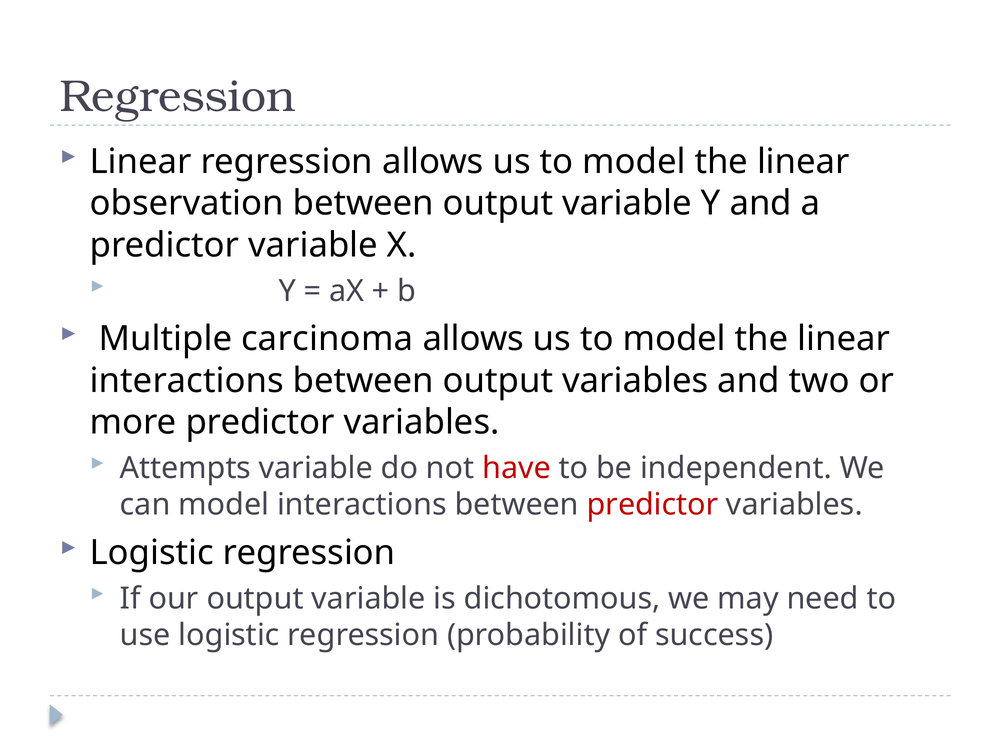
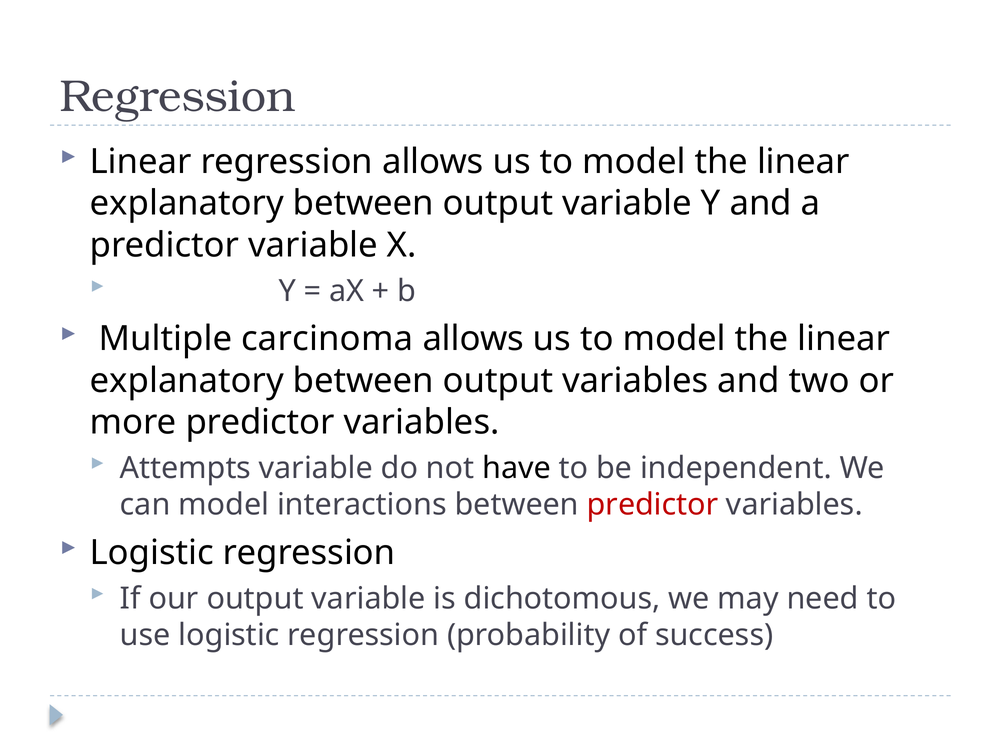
observation at (187, 203): observation -> explanatory
interactions at (187, 380): interactions -> explanatory
have colour: red -> black
